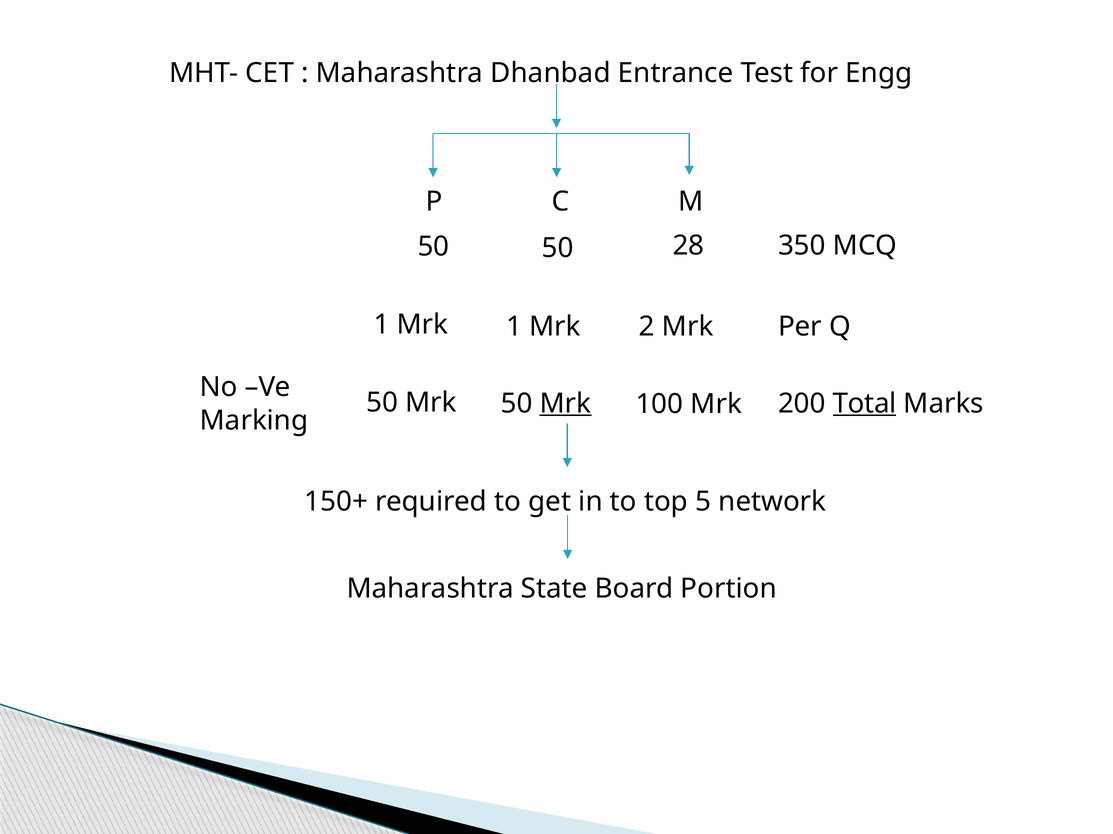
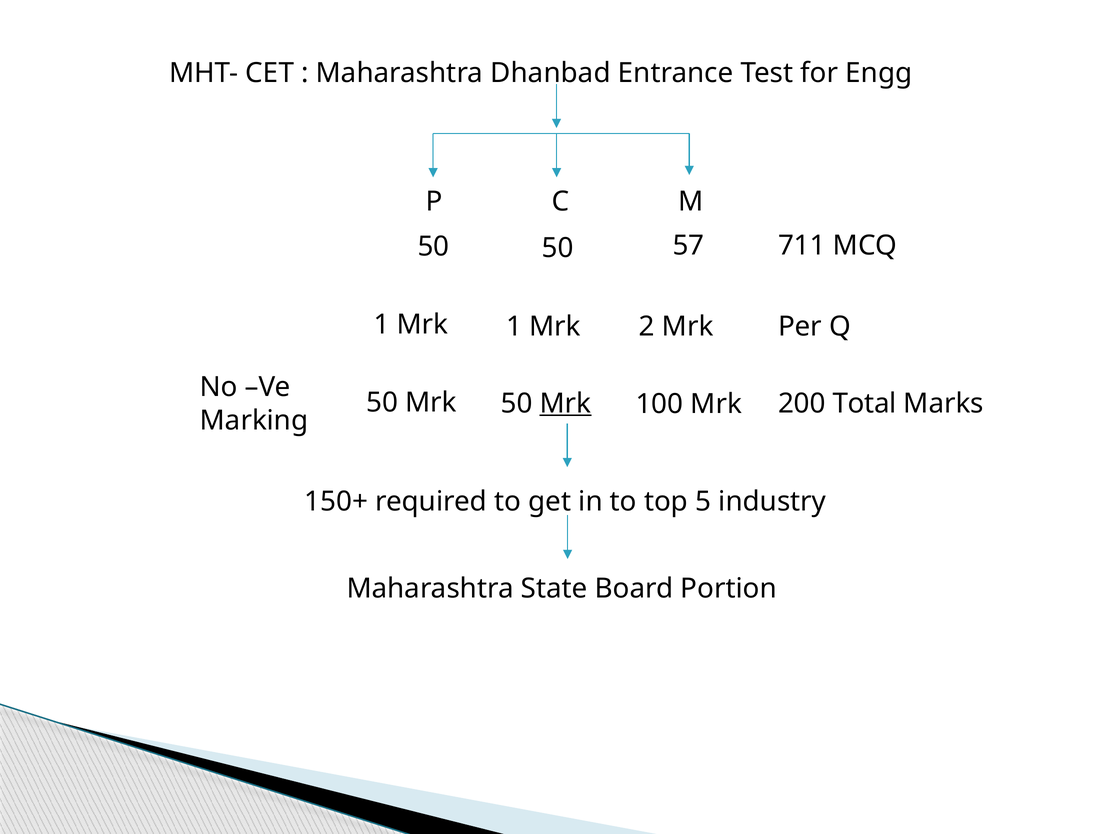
350: 350 -> 711
28: 28 -> 57
Total underline: present -> none
network: network -> industry
